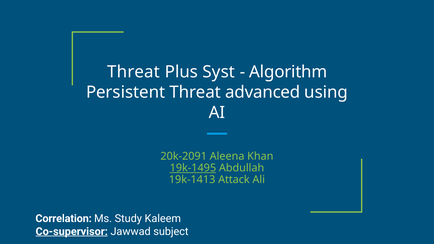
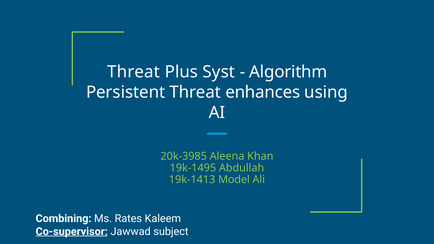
advanced: advanced -> enhances
20k-2091: 20k-2091 -> 20k-3985
19k-1495 underline: present -> none
Attack: Attack -> Model
Correlation: Correlation -> Combining
Study: Study -> Rates
